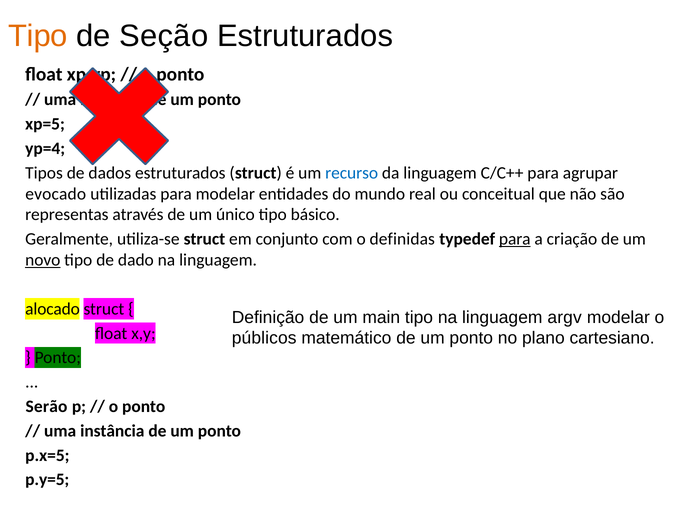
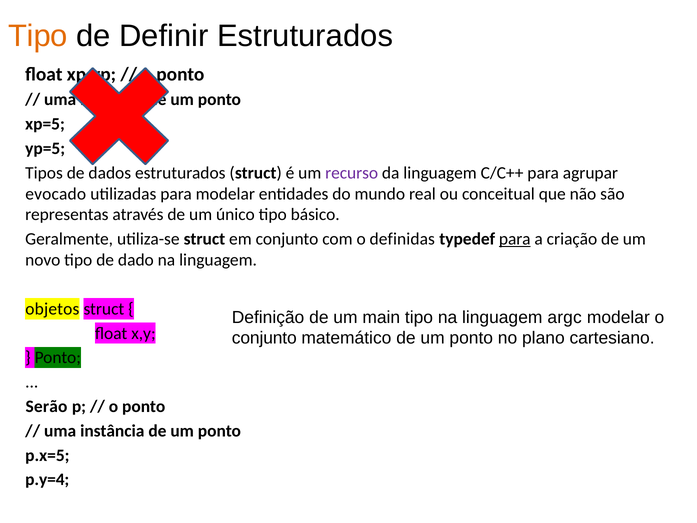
Seção: Seção -> Definir
yp=4: yp=4 -> yp=5
recurso colour: blue -> purple
novo underline: present -> none
alocado: alocado -> objetos
argv: argv -> argc
públicos at (264, 338): públicos -> conjunto
p.y=5: p.y=5 -> p.y=4
